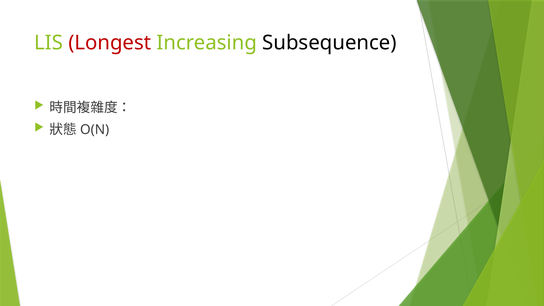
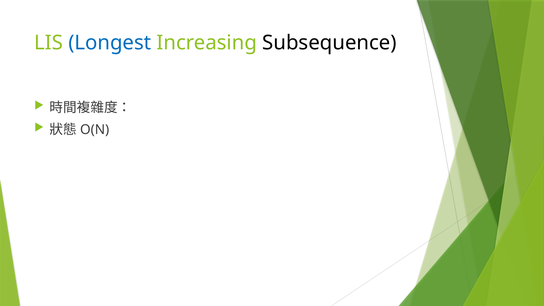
Longest colour: red -> blue
